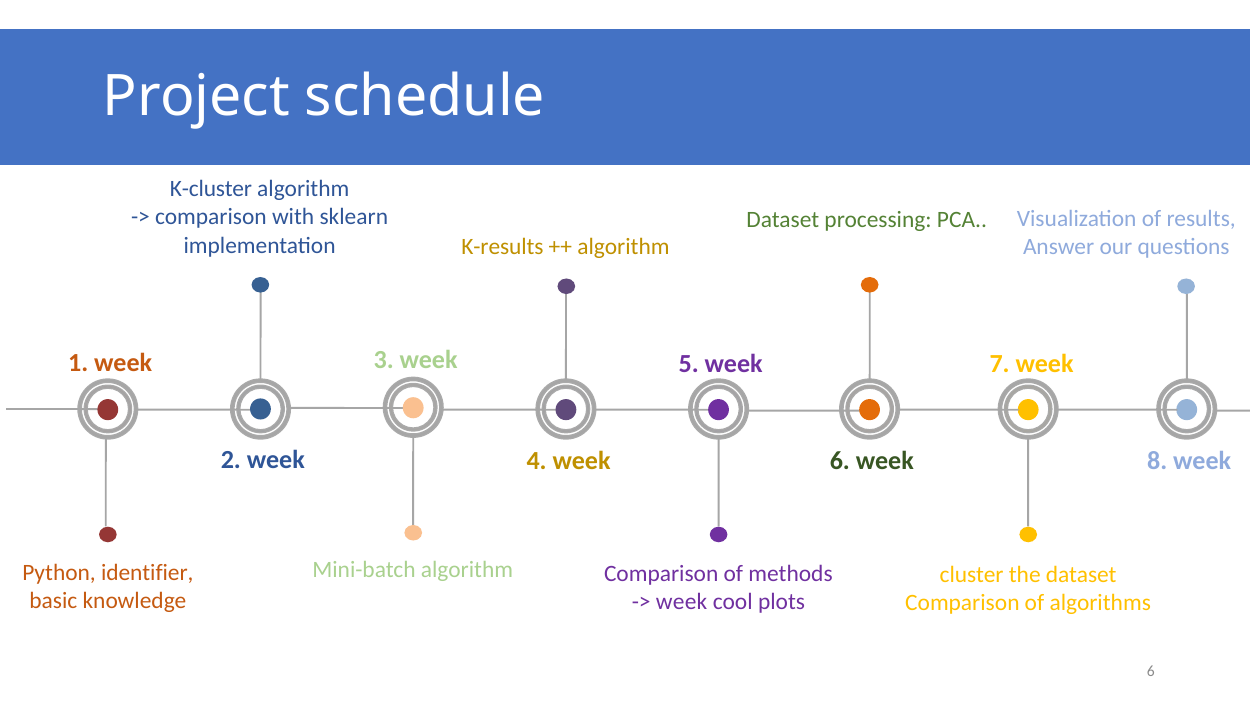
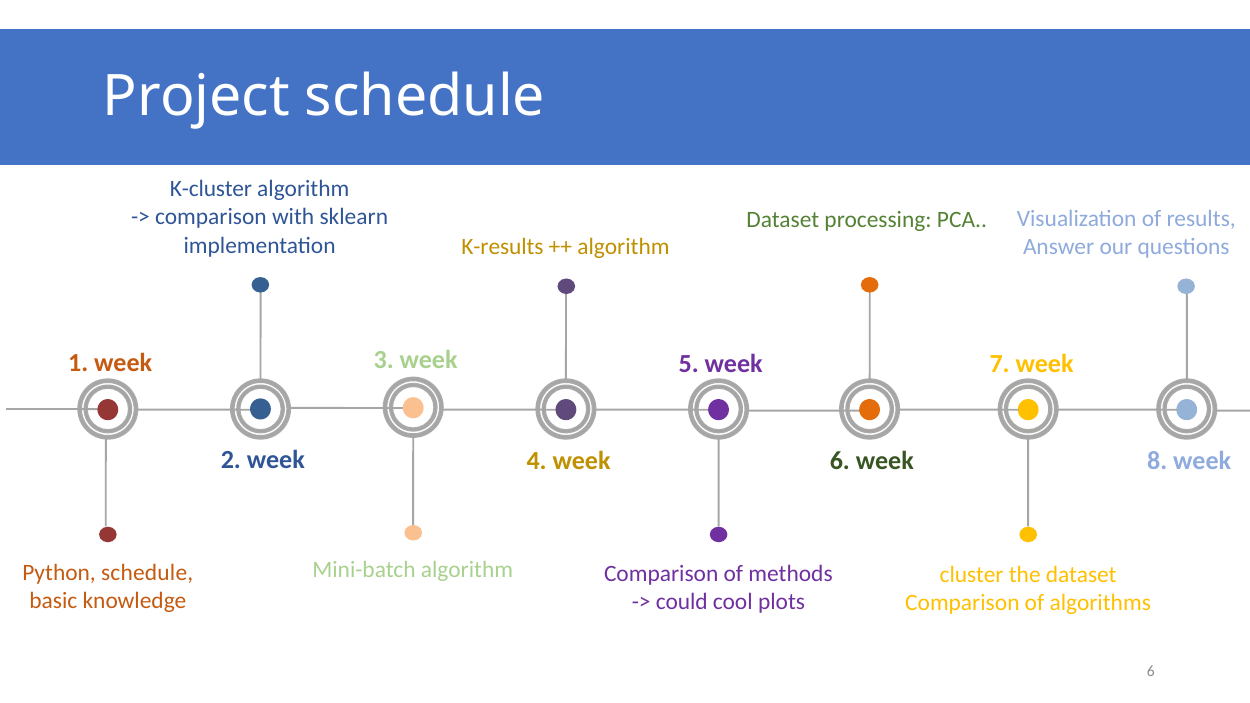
Python identifier: identifier -> schedule
week at (682, 602): week -> could
